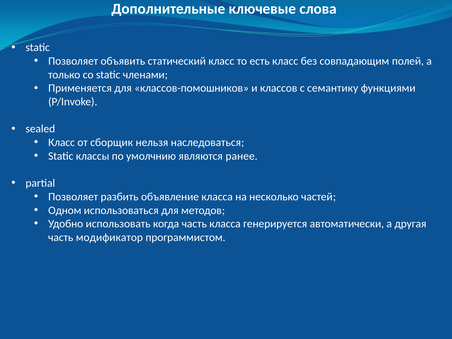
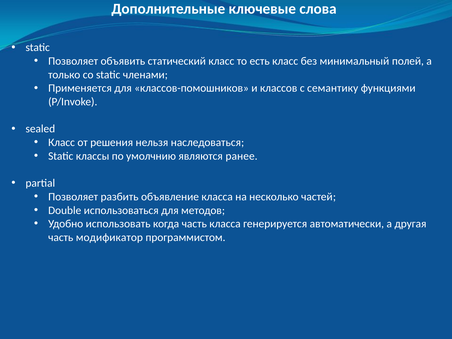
совпадающим: совпадающим -> минимальный
сборщик: сборщик -> решения
Одном: Одном -> Double
